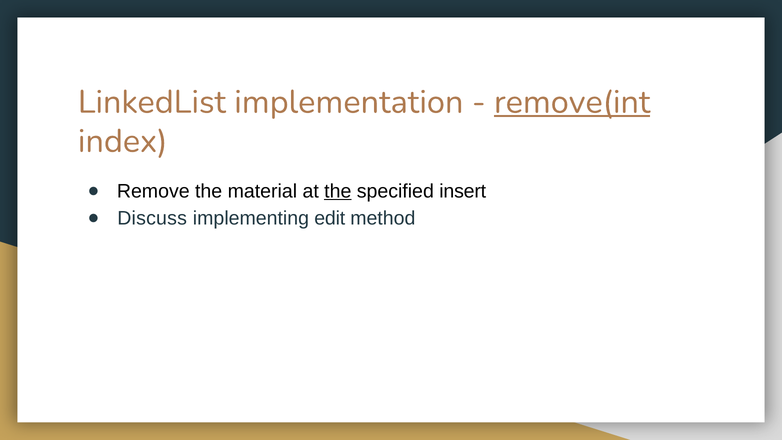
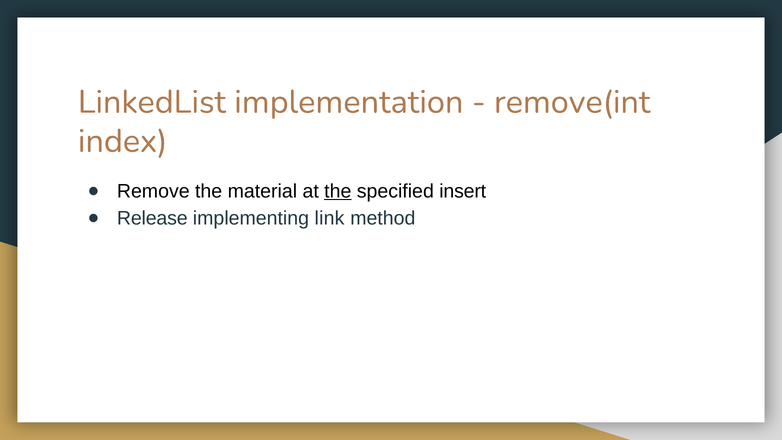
remove(int underline: present -> none
Discuss: Discuss -> Release
edit: edit -> link
